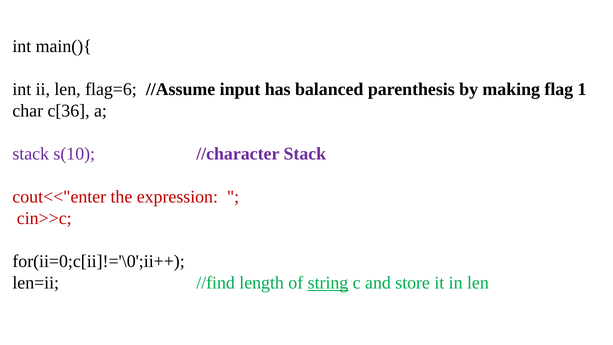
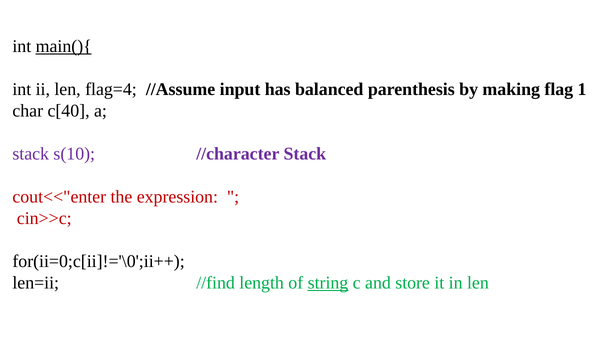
main(){ underline: none -> present
flag=6: flag=6 -> flag=4
c[36: c[36 -> c[40
